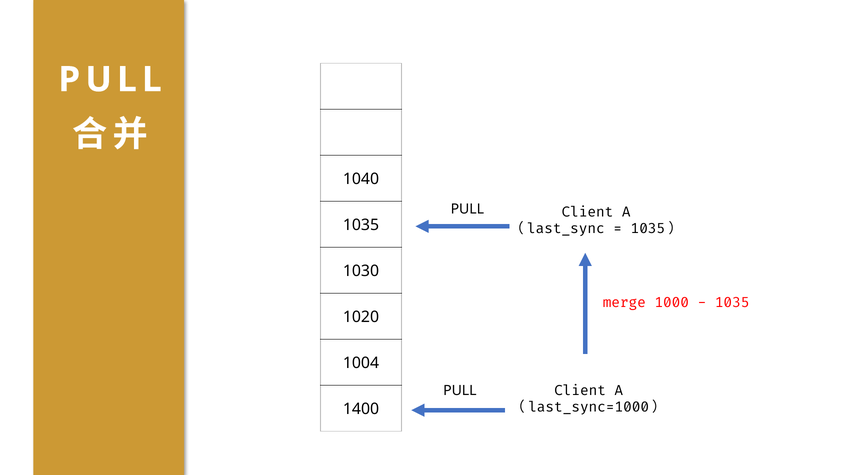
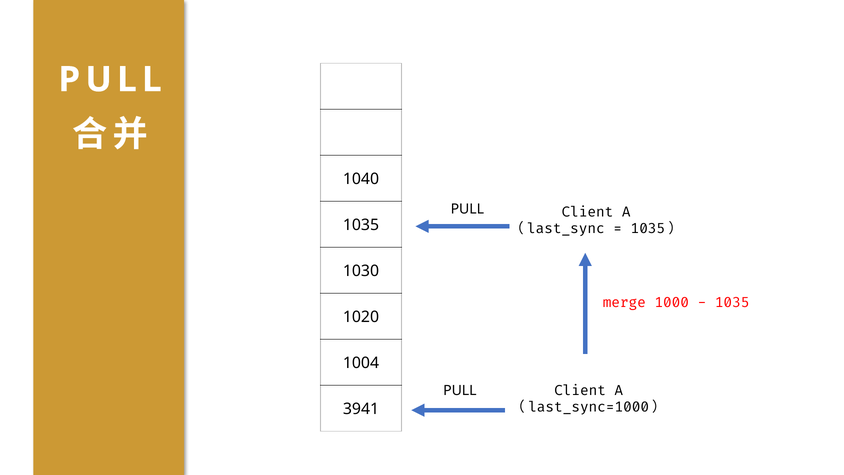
1400: 1400 -> 3941
